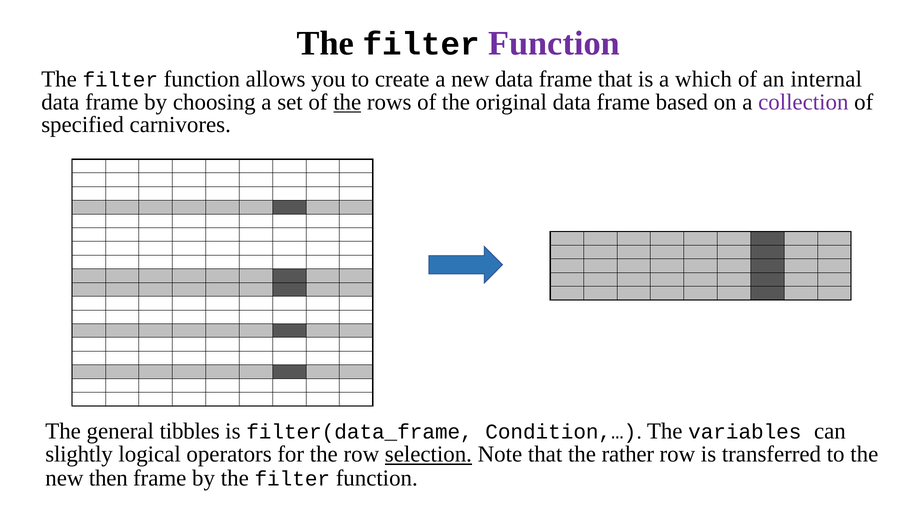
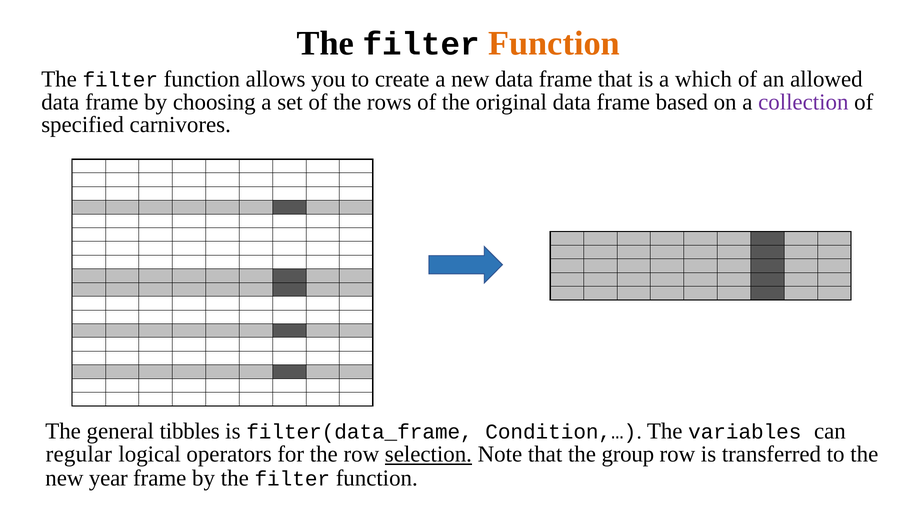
Function at (554, 43) colour: purple -> orange
internal: internal -> allowed
the at (347, 102) underline: present -> none
slightly: slightly -> regular
rather: rather -> group
then: then -> year
